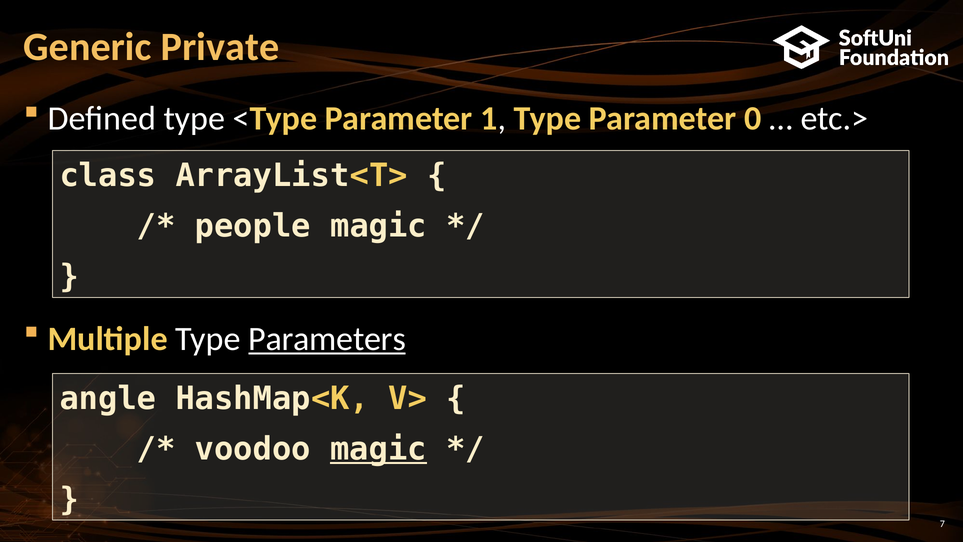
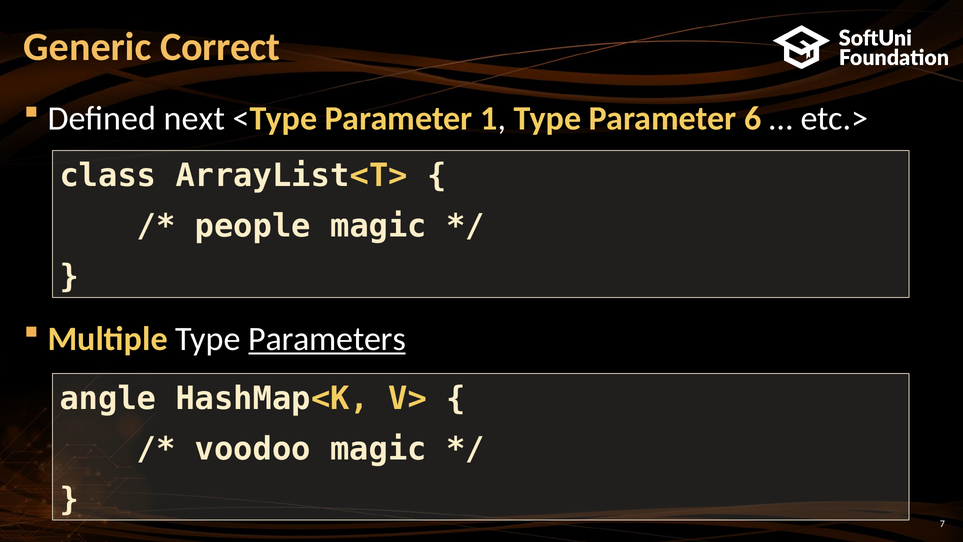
Private: Private -> Correct
Defined type: type -> next
0: 0 -> 6
magic at (378, 449) underline: present -> none
